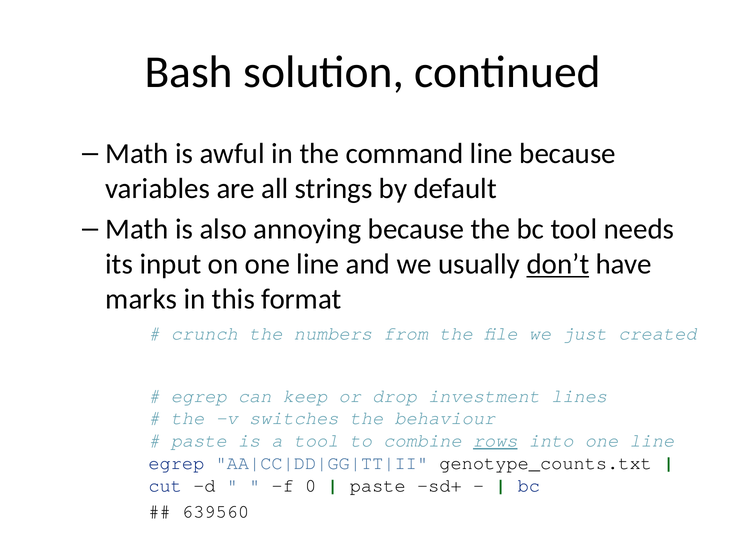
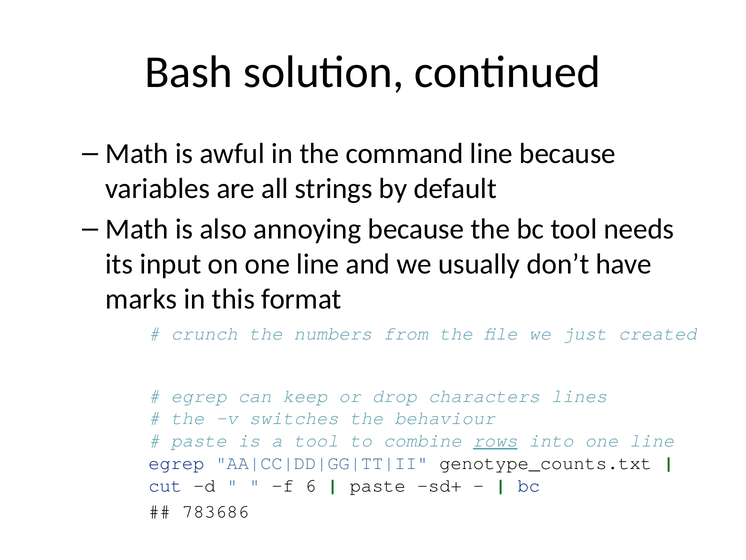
don’t underline: present -> none
investment: investment -> characters
0: 0 -> 6
639560: 639560 -> 783686
